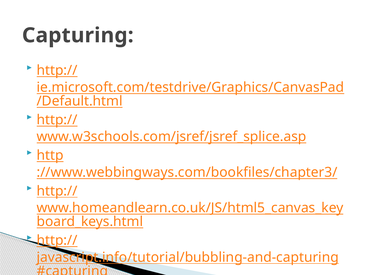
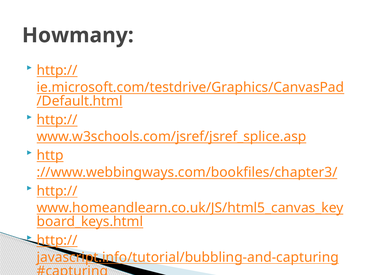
Capturing: Capturing -> Howmany
